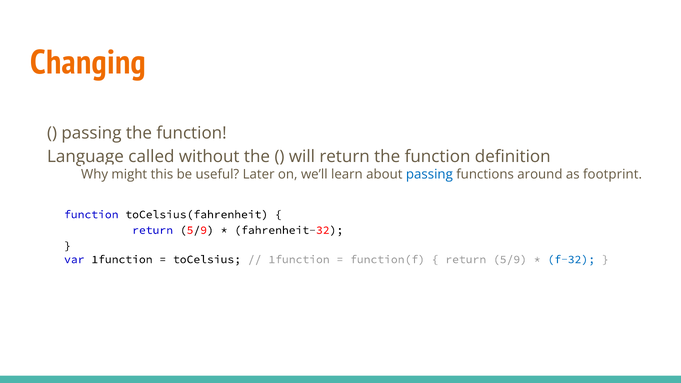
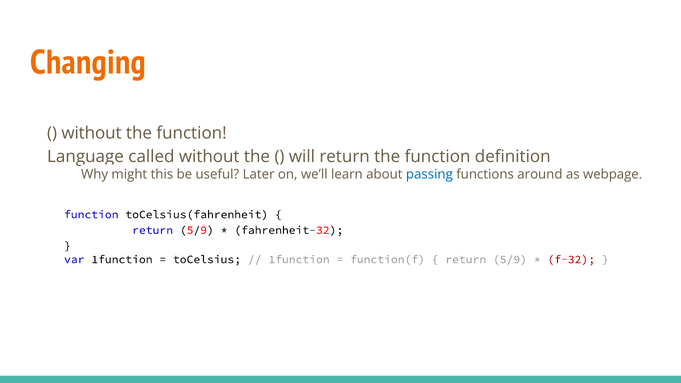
passing at (91, 133): passing -> without
footprint: footprint -> webpage
f-32 colour: blue -> red
